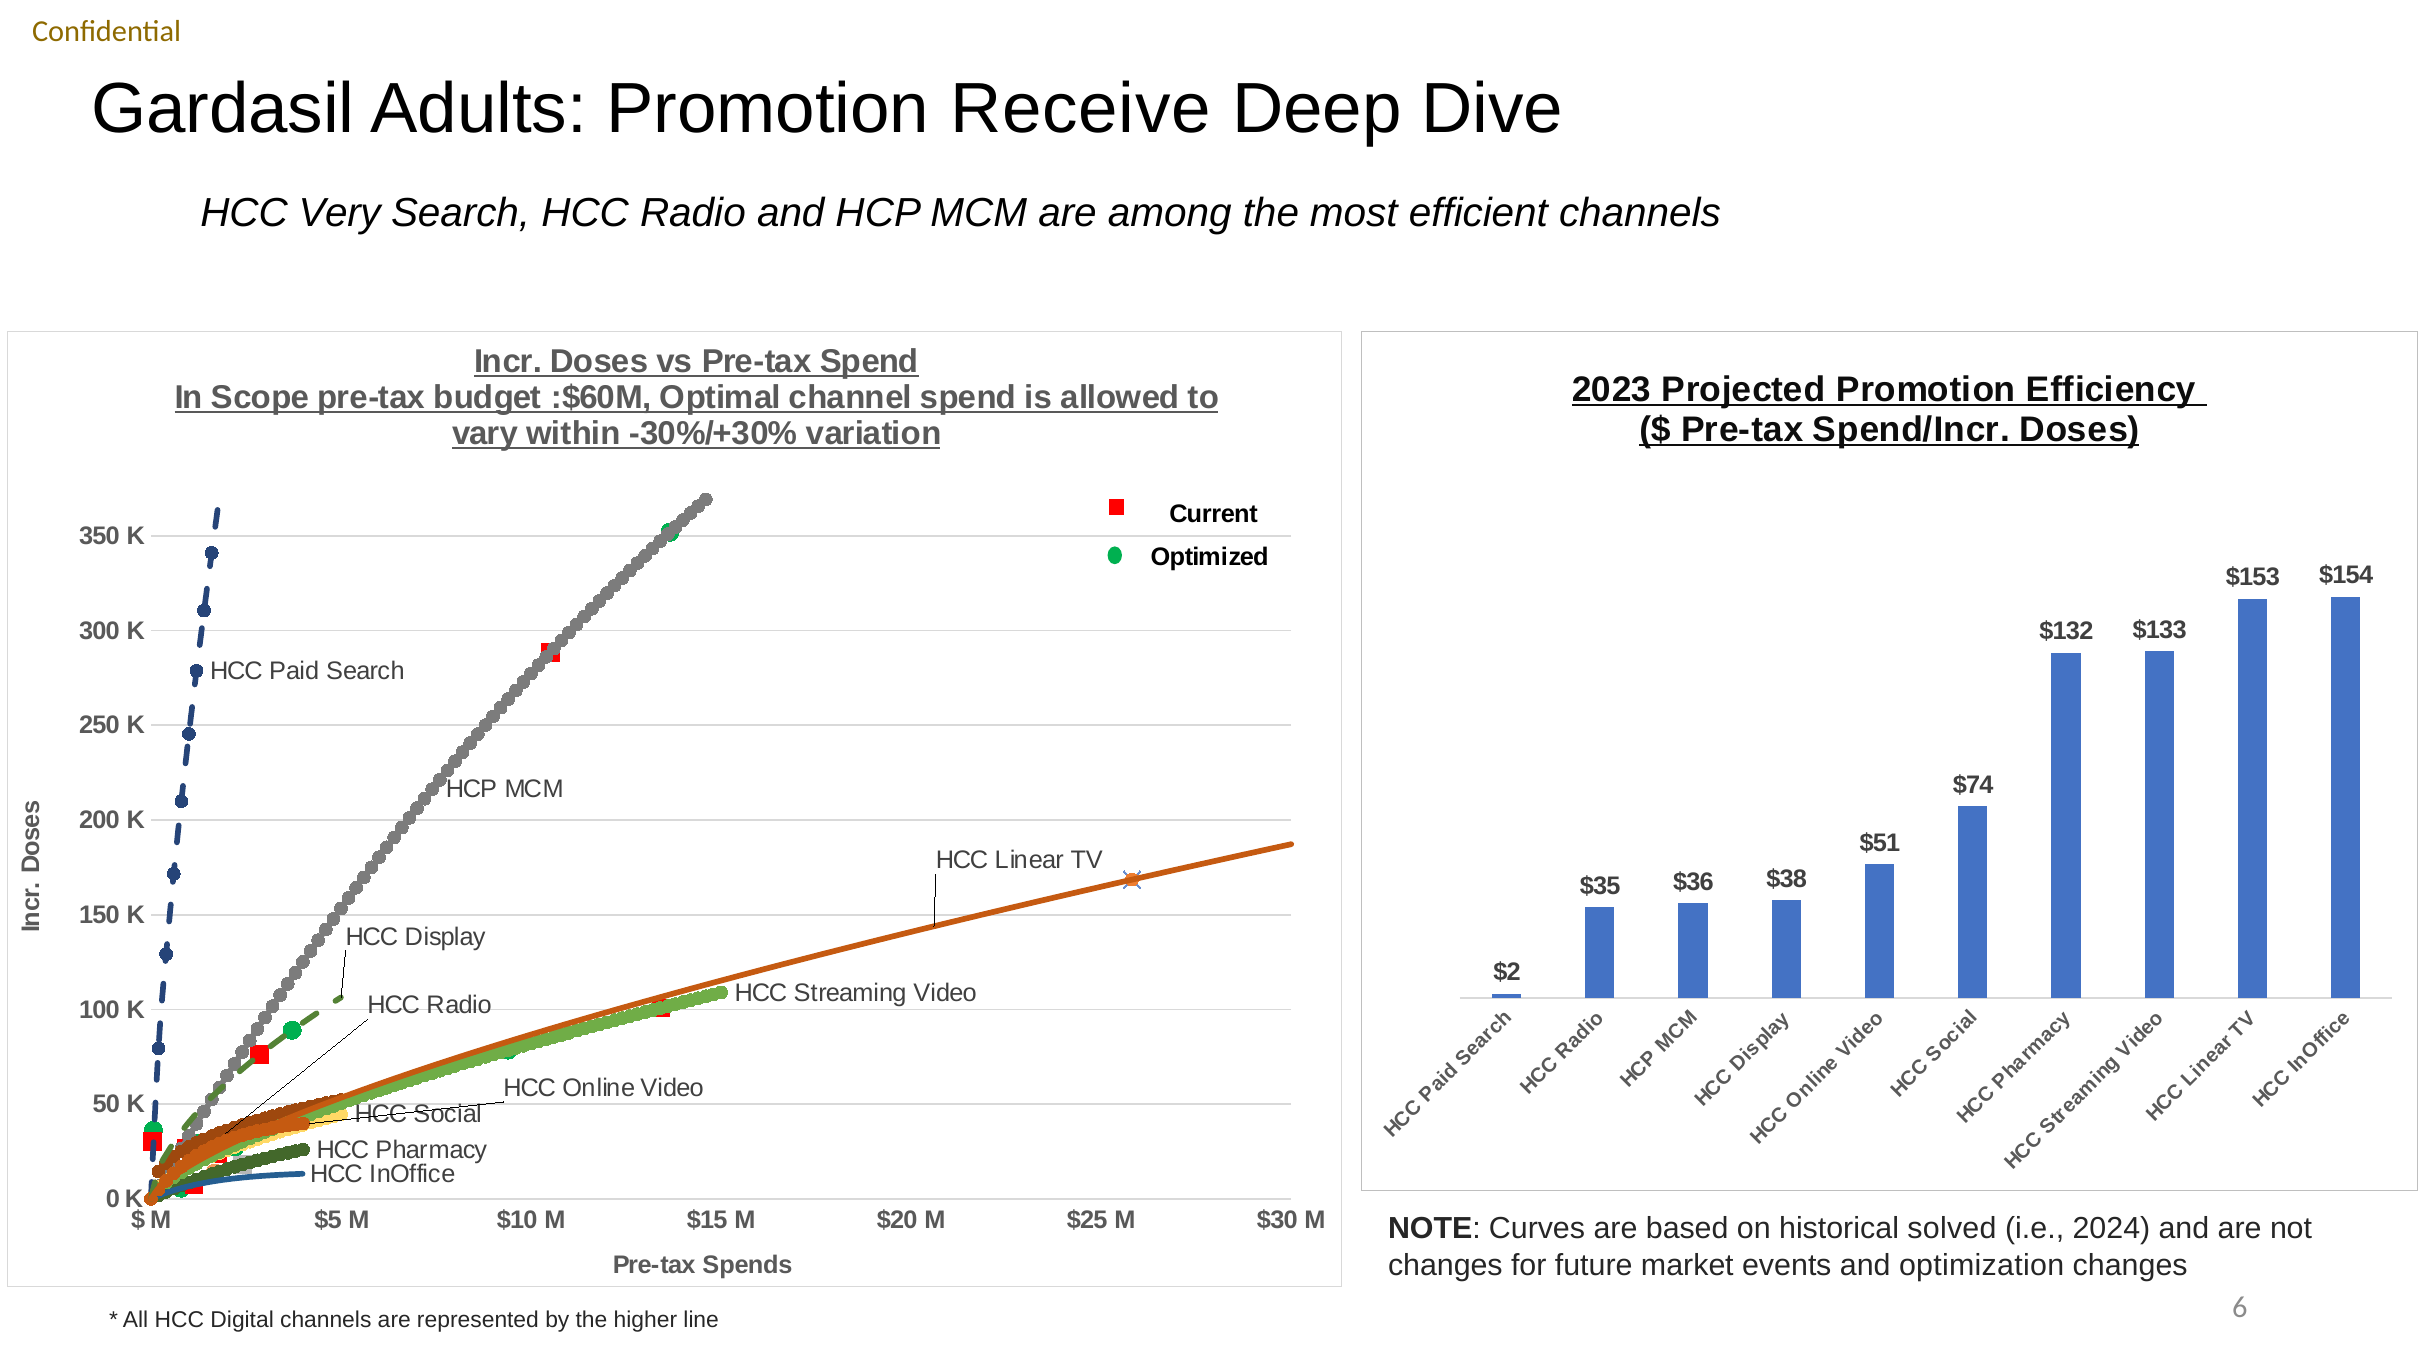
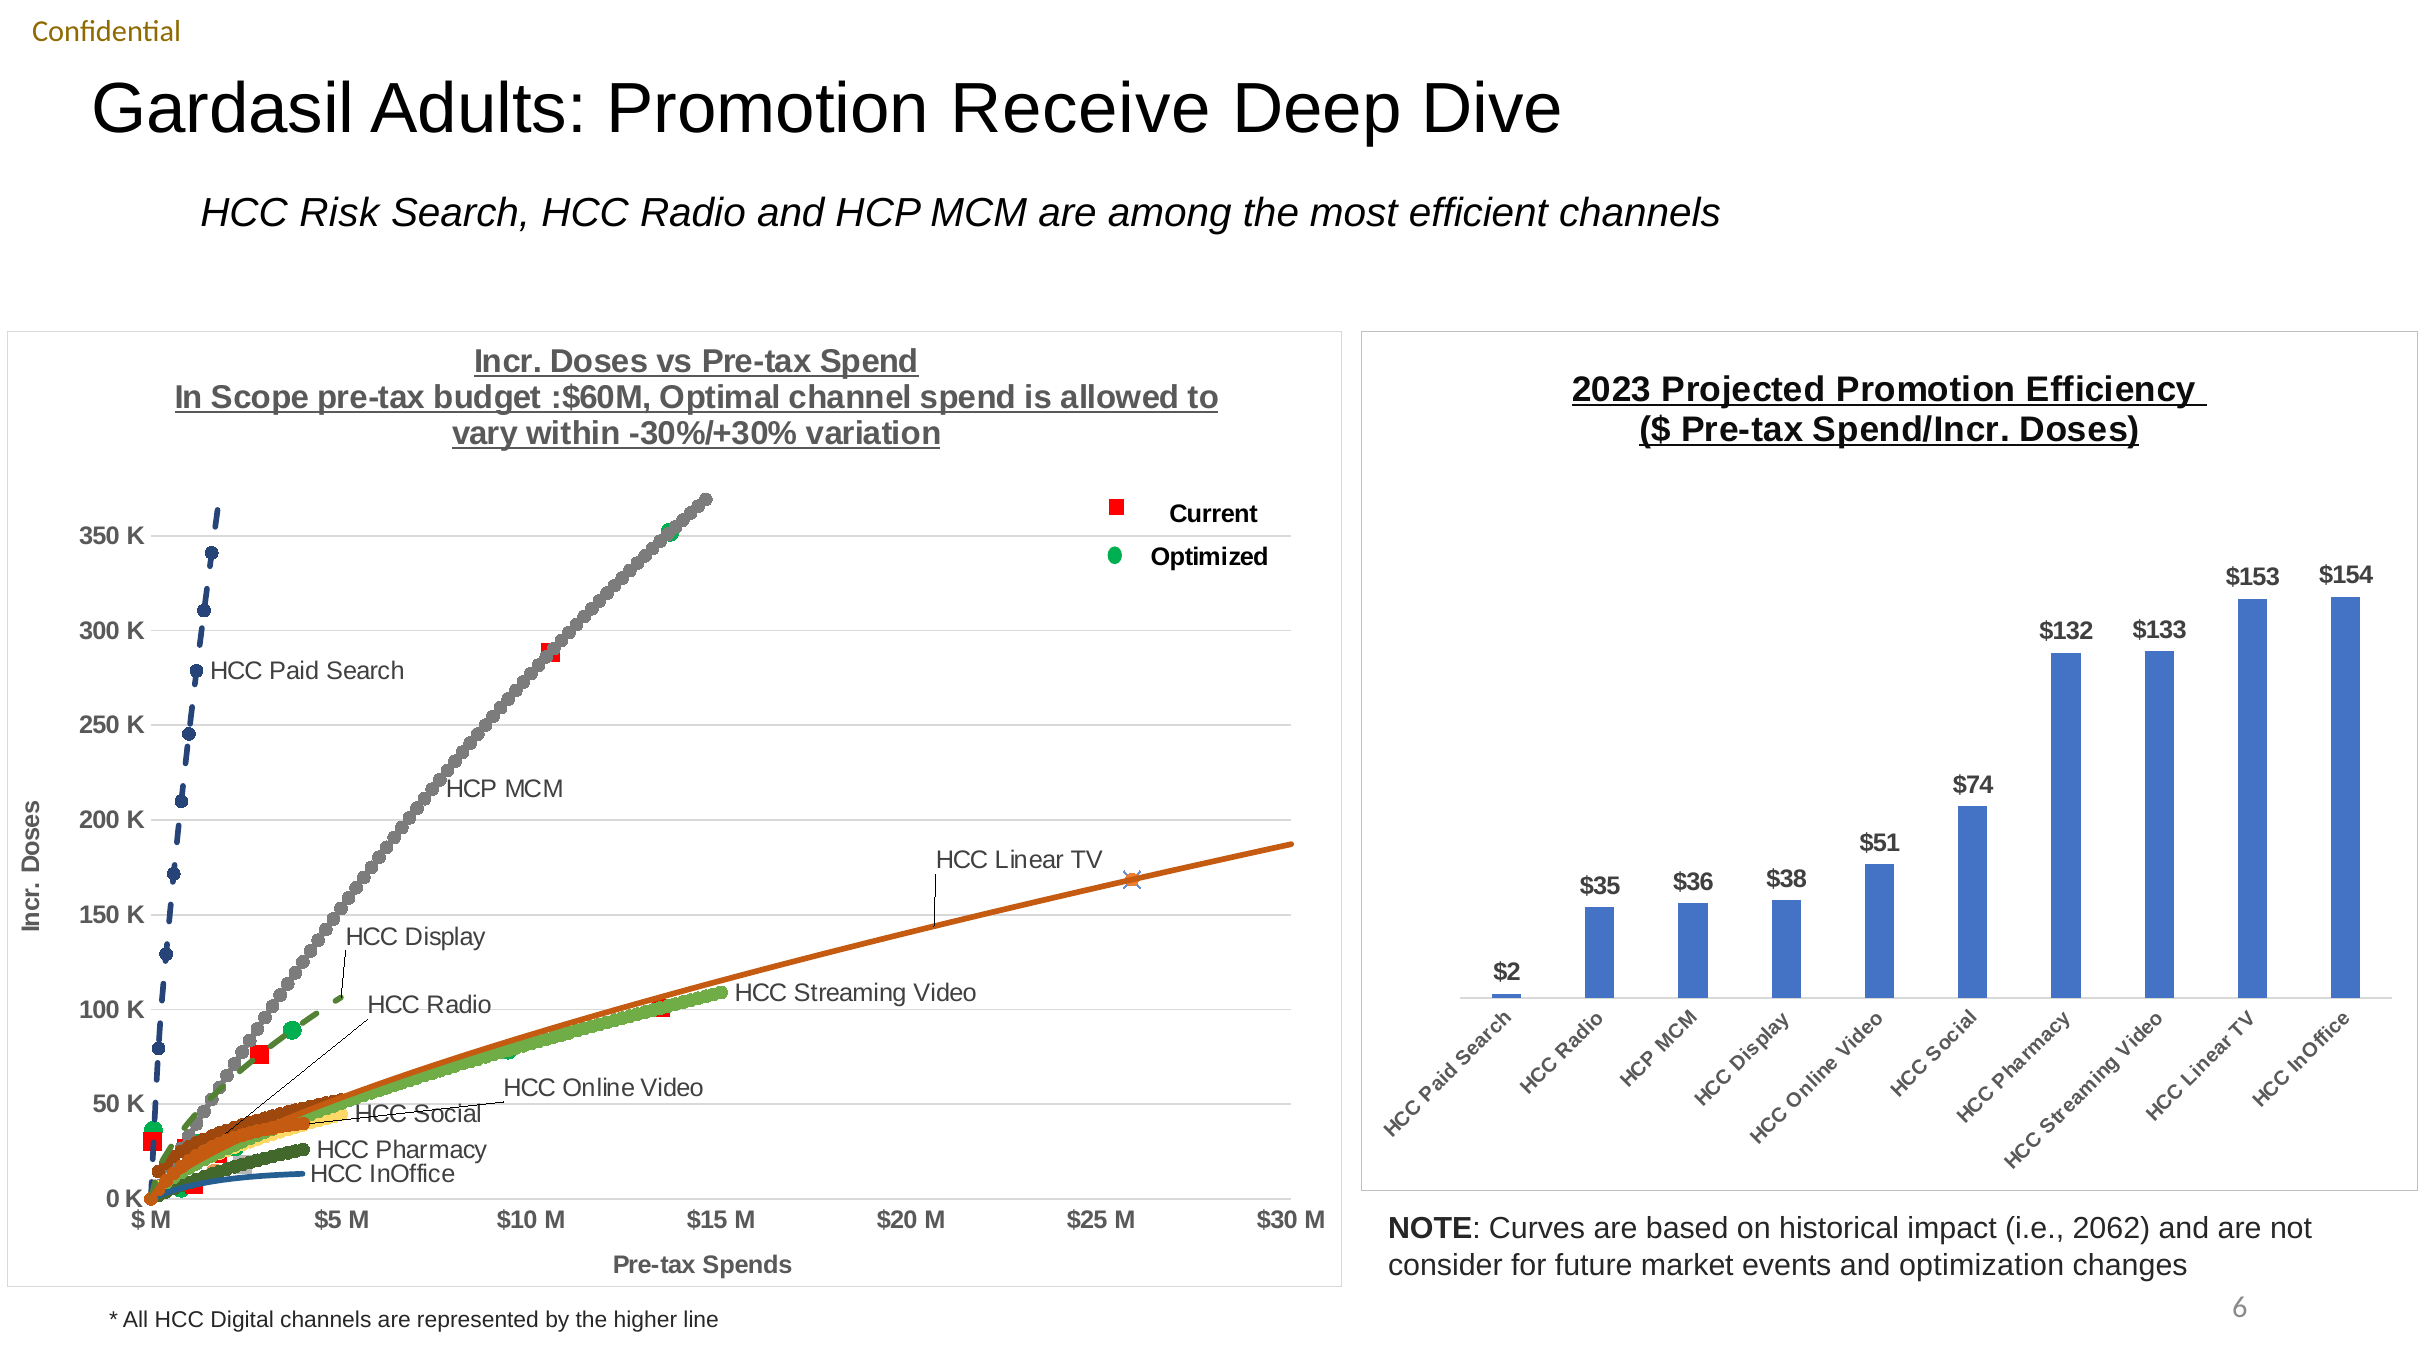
Very: Very -> Risk
solved: solved -> impact
2024: 2024 -> 2062
changes at (1445, 1265): changes -> consider
